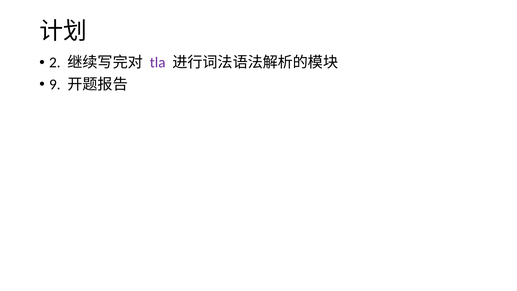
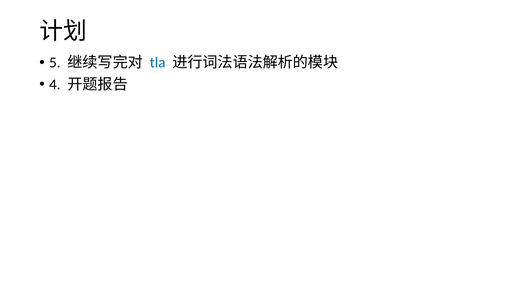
2: 2 -> 5
tla colour: purple -> blue
9: 9 -> 4
